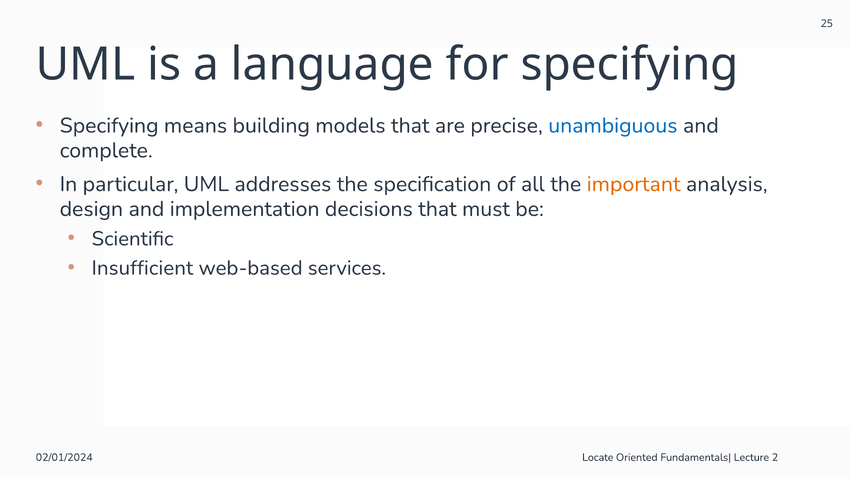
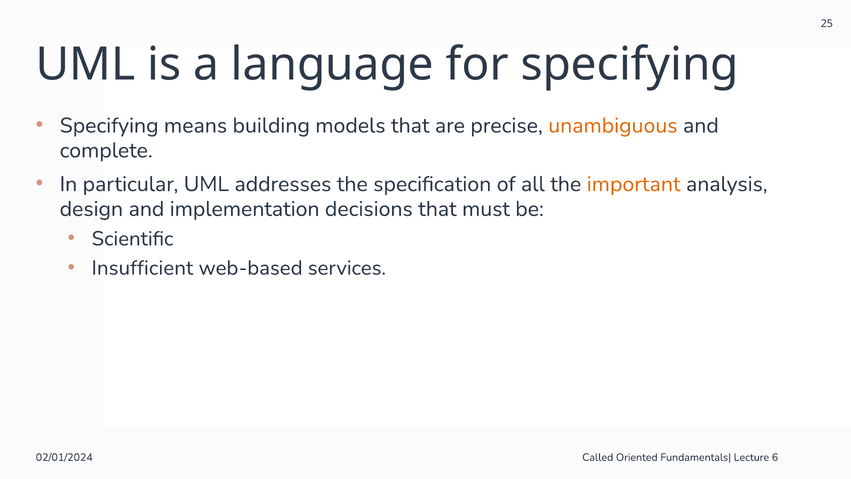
unambiguous colour: blue -> orange
Locate: Locate -> Called
2: 2 -> 6
